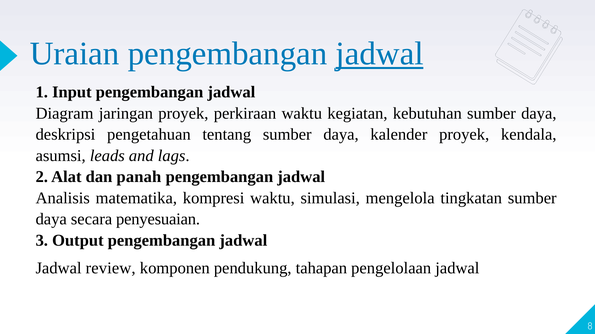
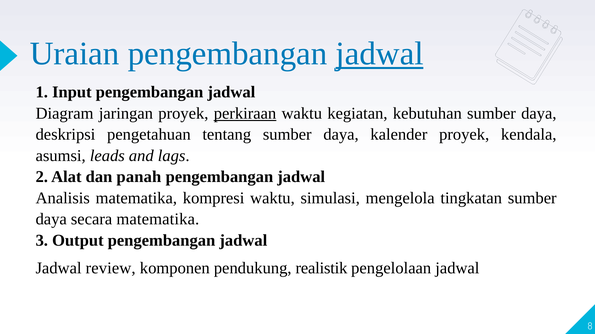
perkiraan underline: none -> present
secara penyesuaian: penyesuaian -> matematika
tahapan: tahapan -> realistik
